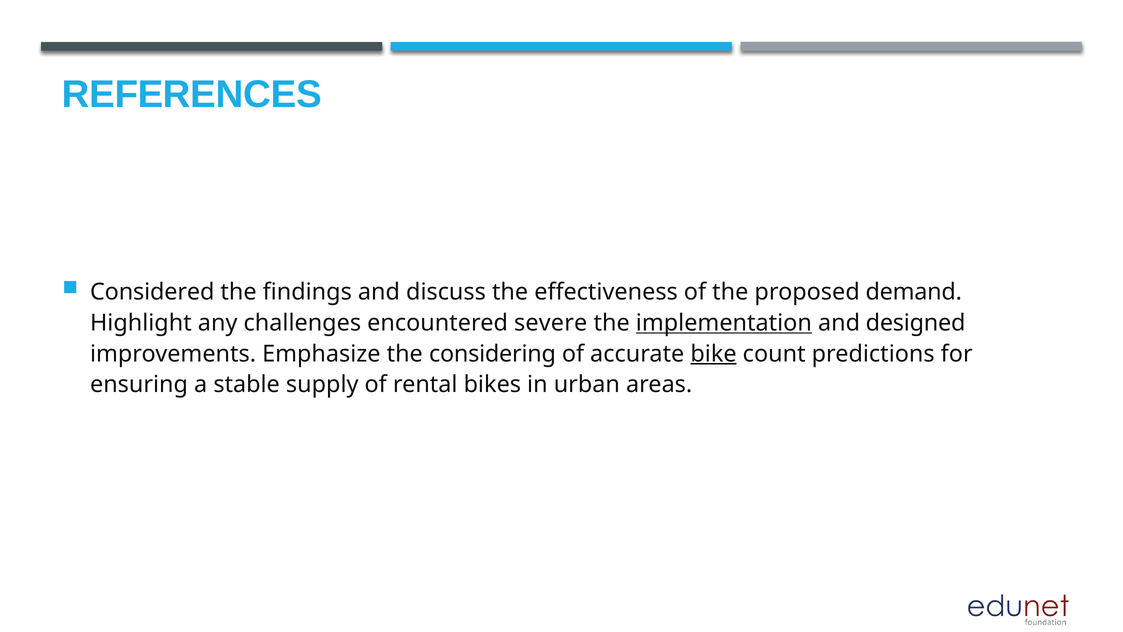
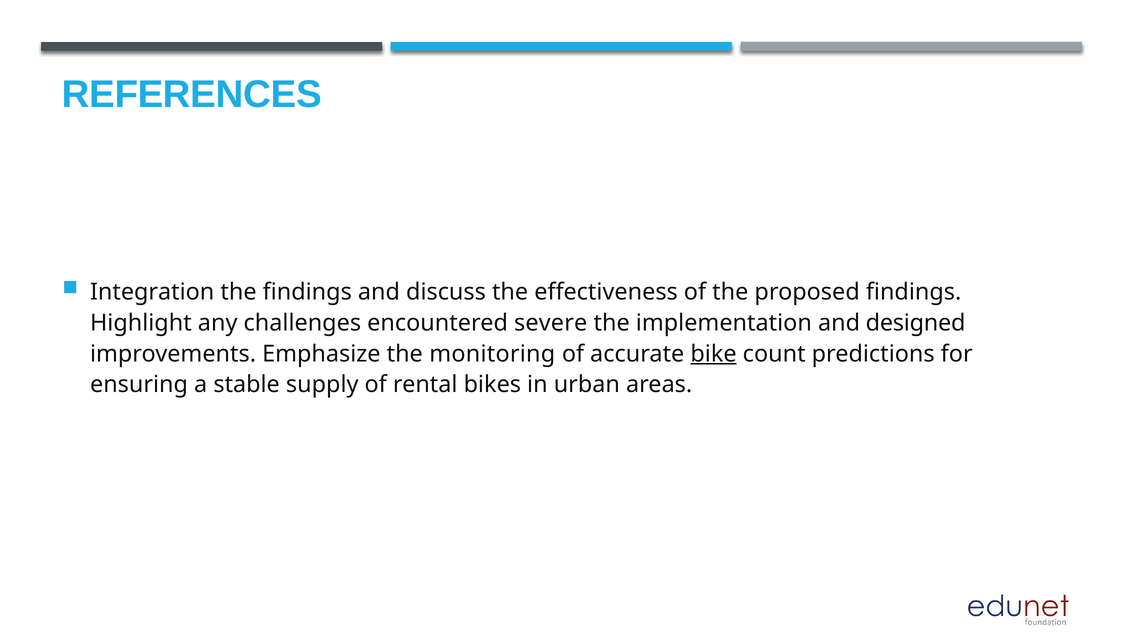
Considered: Considered -> Integration
proposed demand: demand -> findings
implementation underline: present -> none
considering: considering -> monitoring
